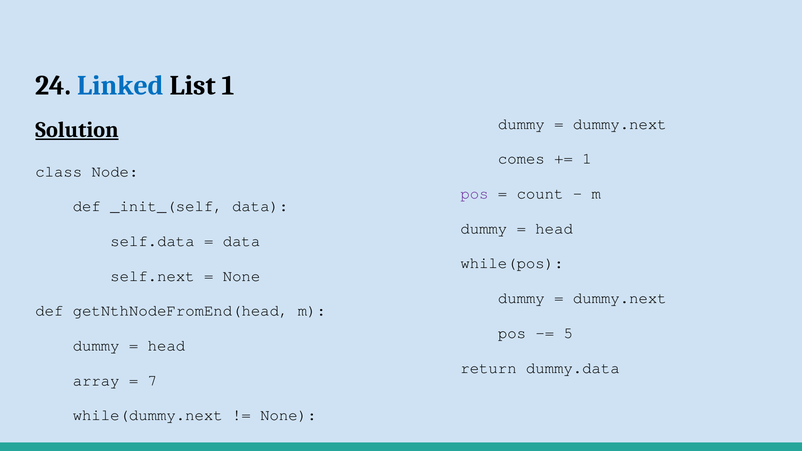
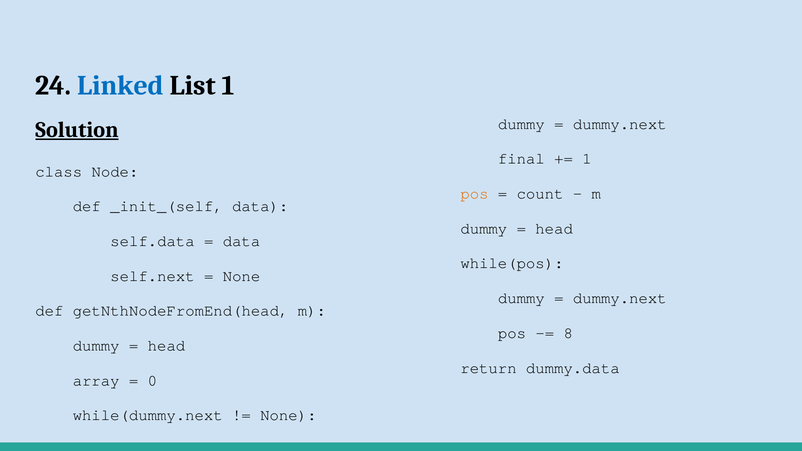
comes: comes -> final
pos at (474, 194) colour: purple -> orange
5: 5 -> 8
7: 7 -> 0
